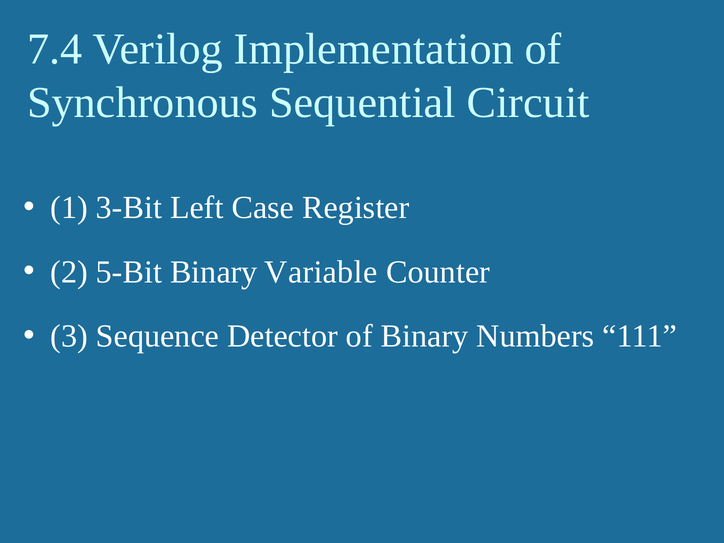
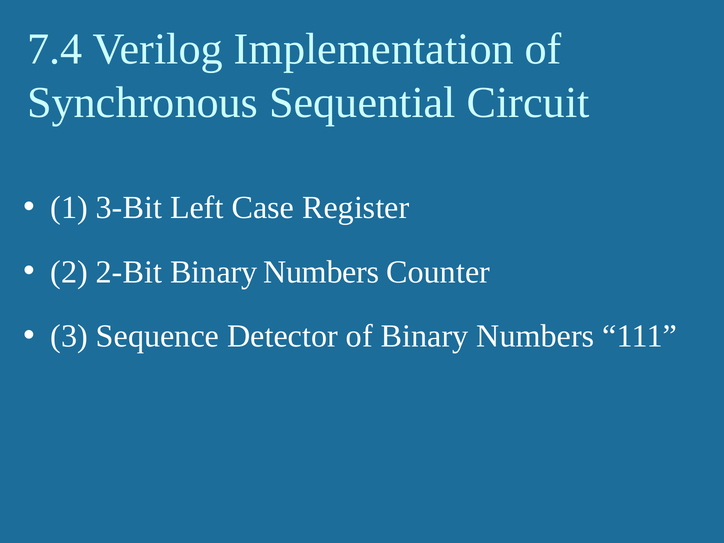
5-Bit: 5-Bit -> 2-Bit
Variable at (321, 272): Variable -> Numbers
